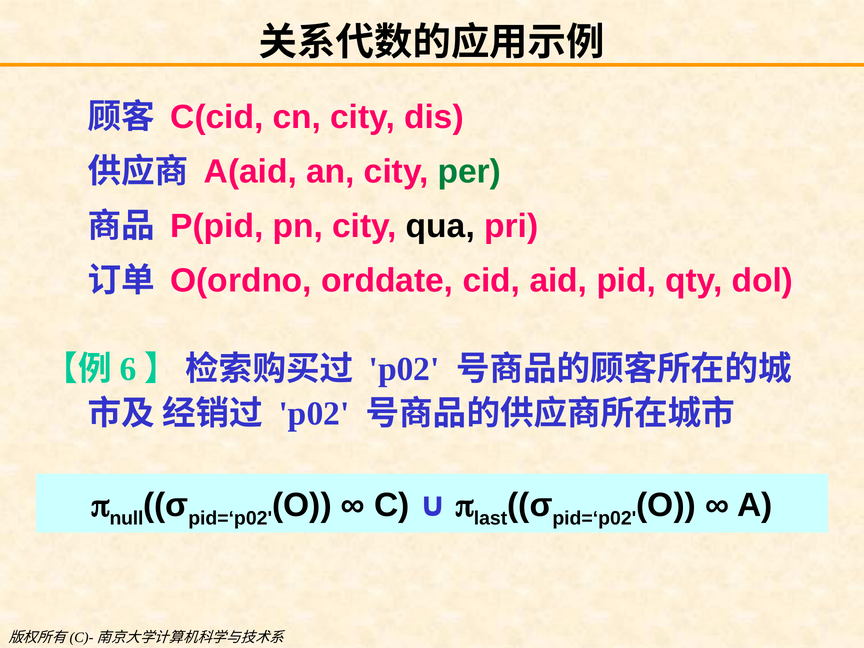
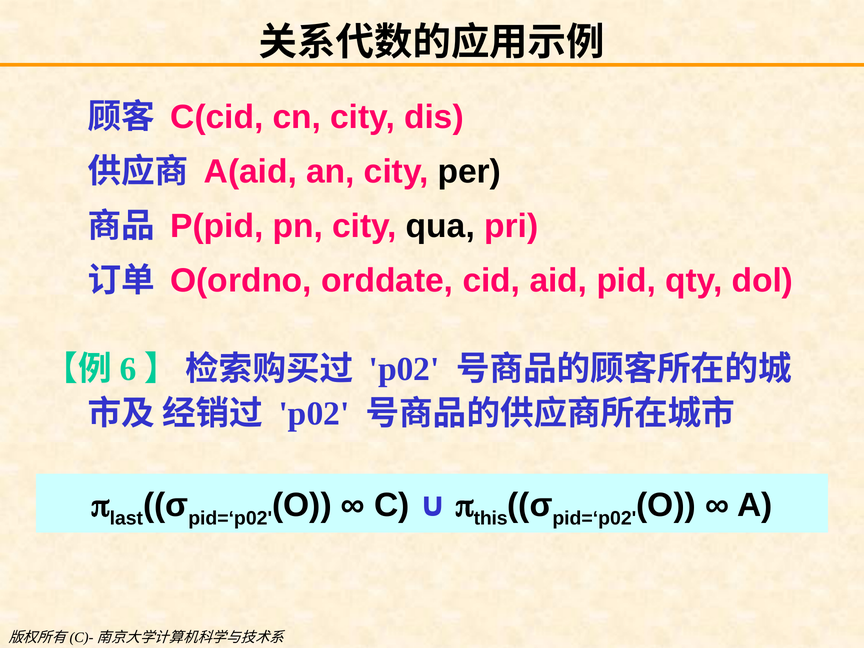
per colour: green -> black
null: null -> last
last: last -> this
